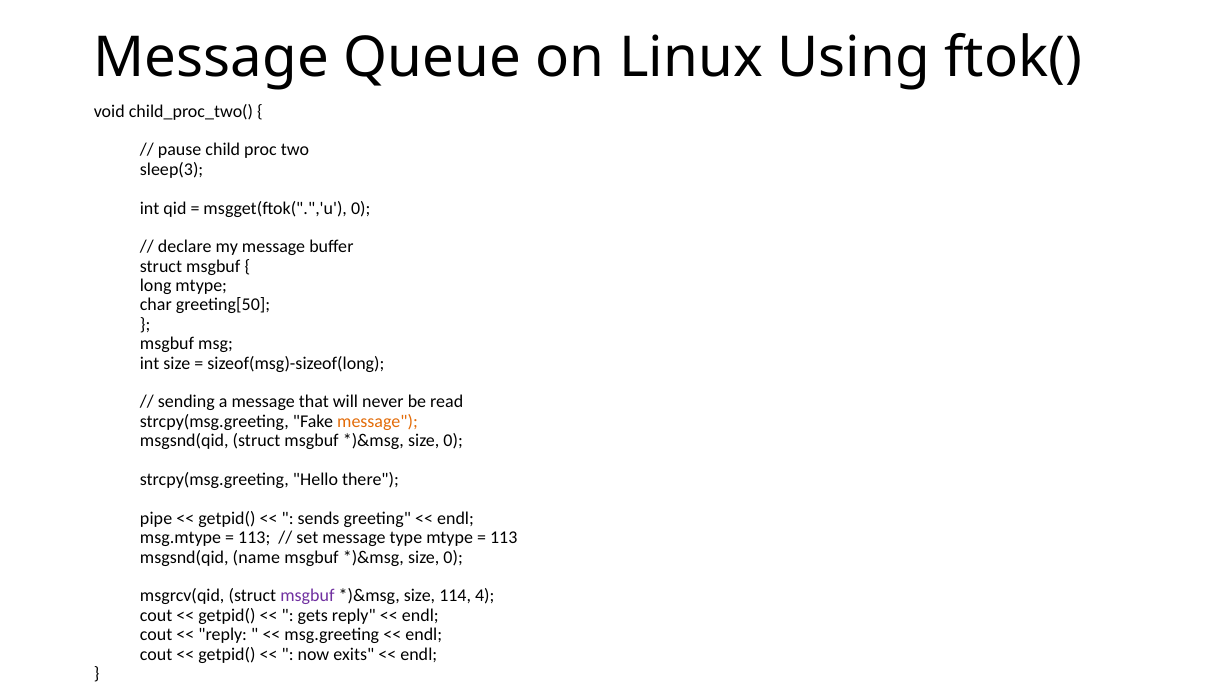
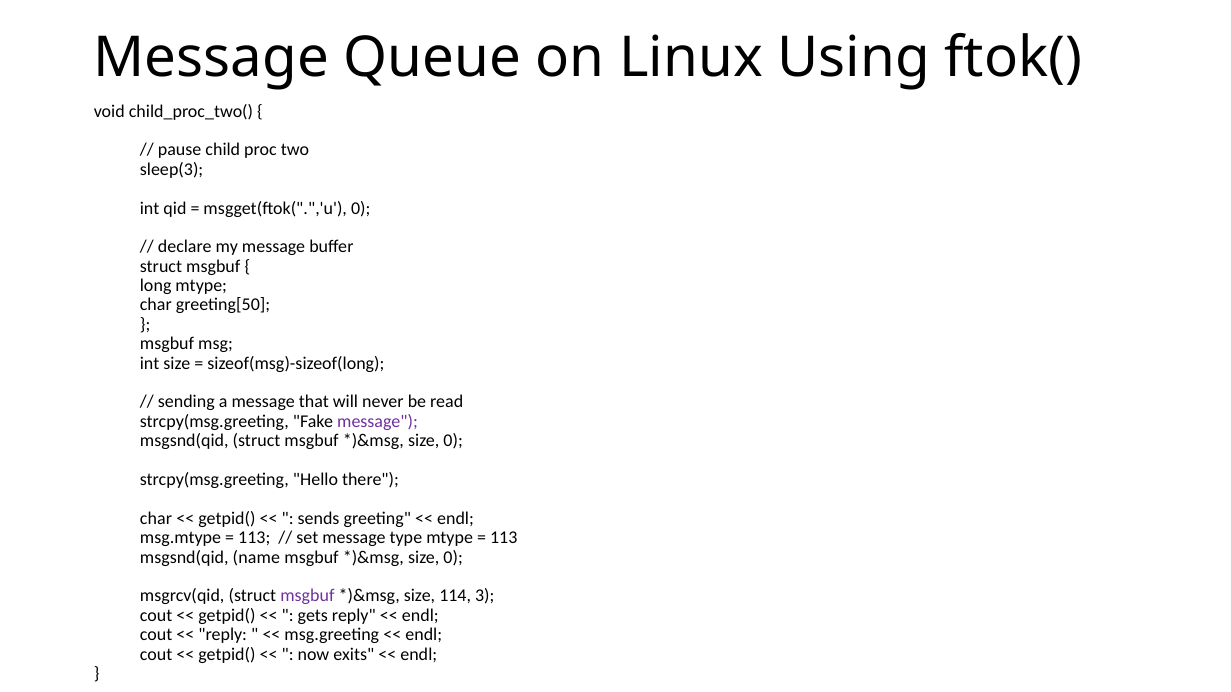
message at (377, 422) colour: orange -> purple
pipe at (156, 519): pipe -> char
4: 4 -> 3
